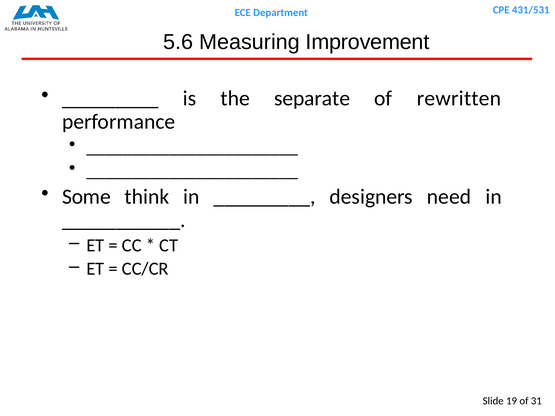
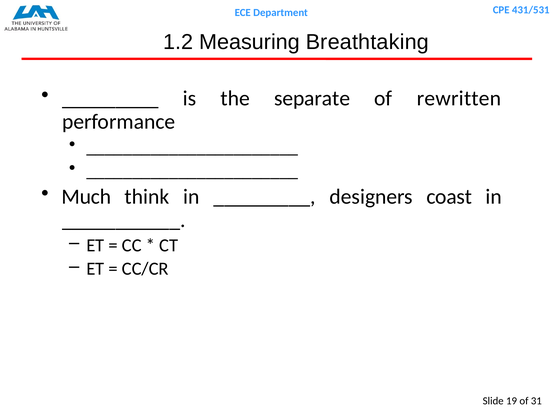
5.6: 5.6 -> 1.2
Improvement: Improvement -> Breathtaking
Some: Some -> Much
need: need -> coast
